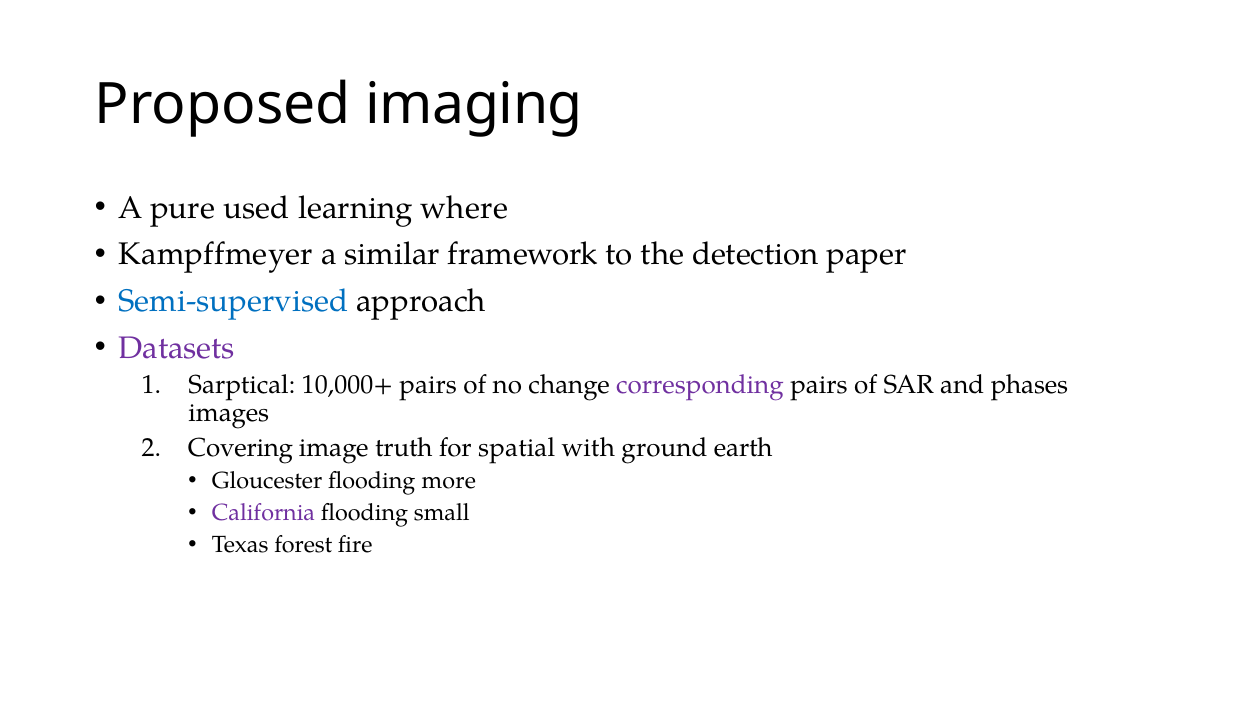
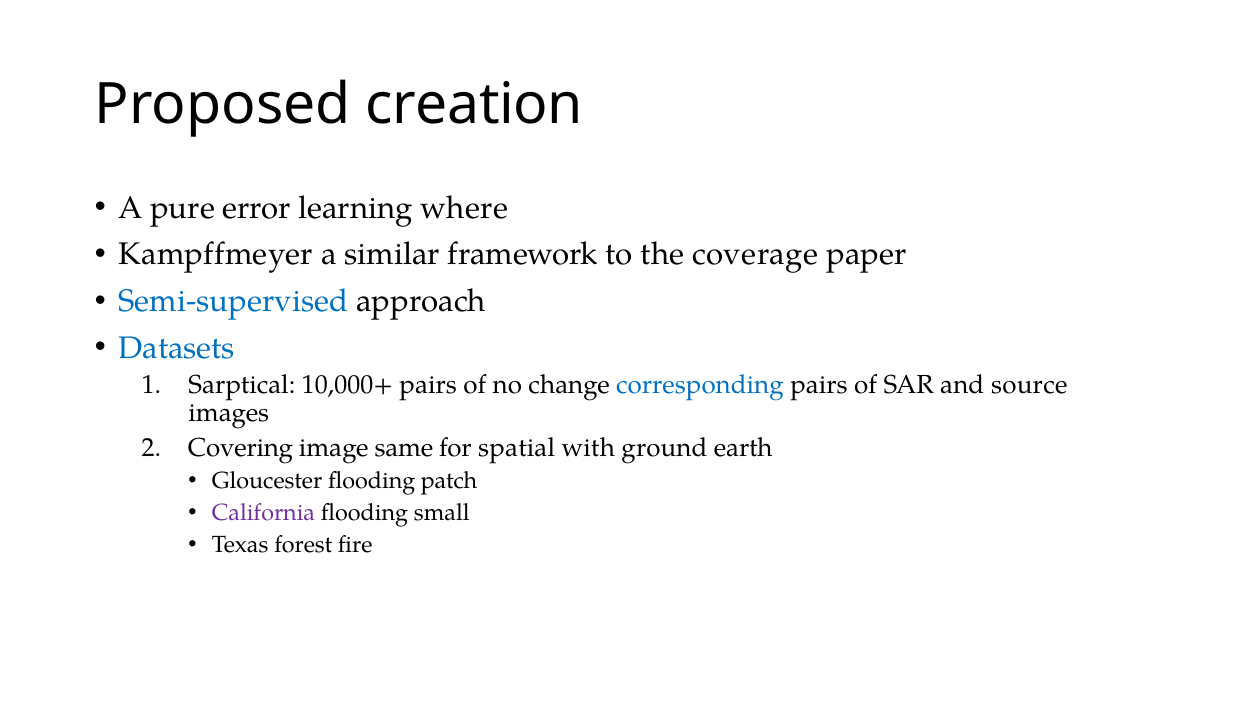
imaging: imaging -> creation
used: used -> error
detection: detection -> coverage
Datasets colour: purple -> blue
corresponding colour: purple -> blue
phases: phases -> source
truth: truth -> same
more: more -> patch
